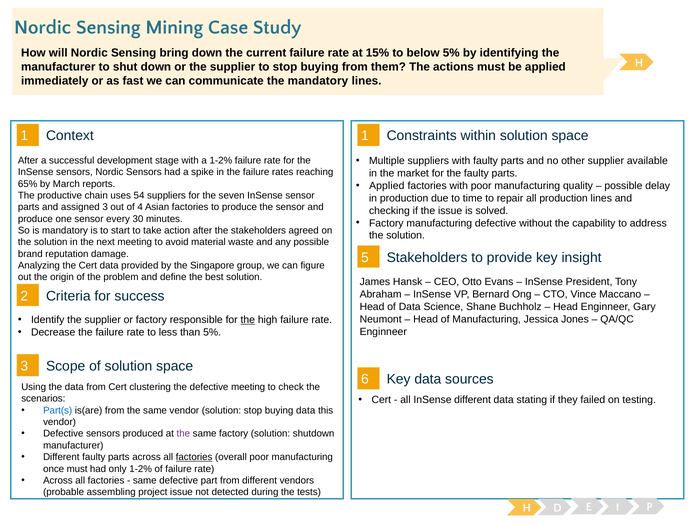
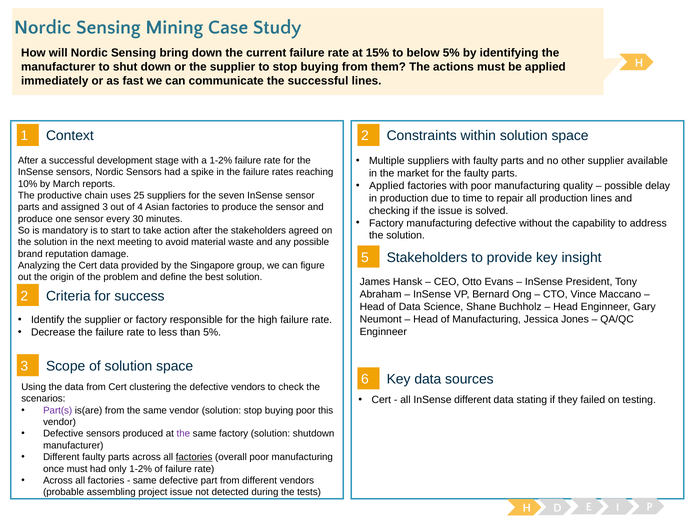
the mandatory: mandatory -> successful
1 1: 1 -> 2
65%: 65% -> 10%
54: 54 -> 25
the at (248, 320) underline: present -> none
defective meeting: meeting -> vendors
Part(s colour: blue -> purple
buying data: data -> poor
